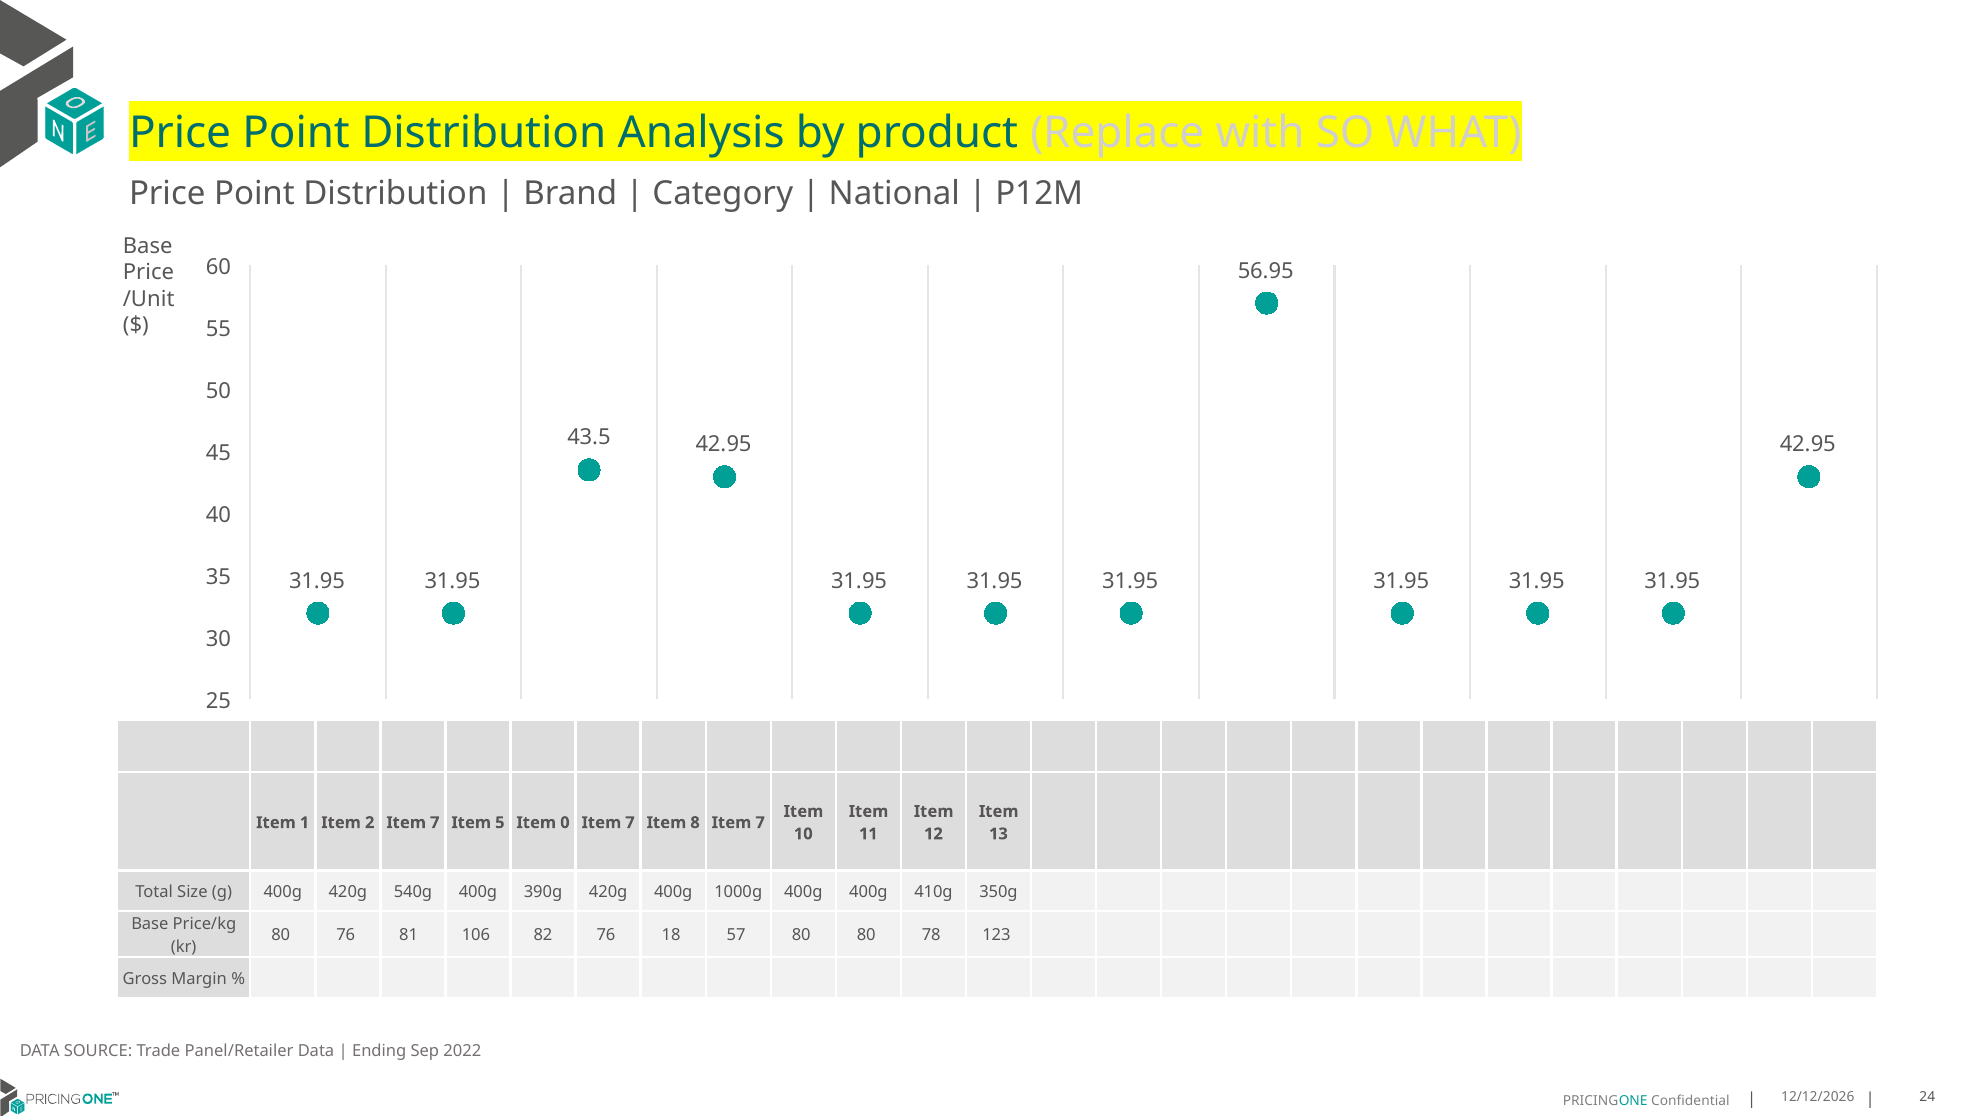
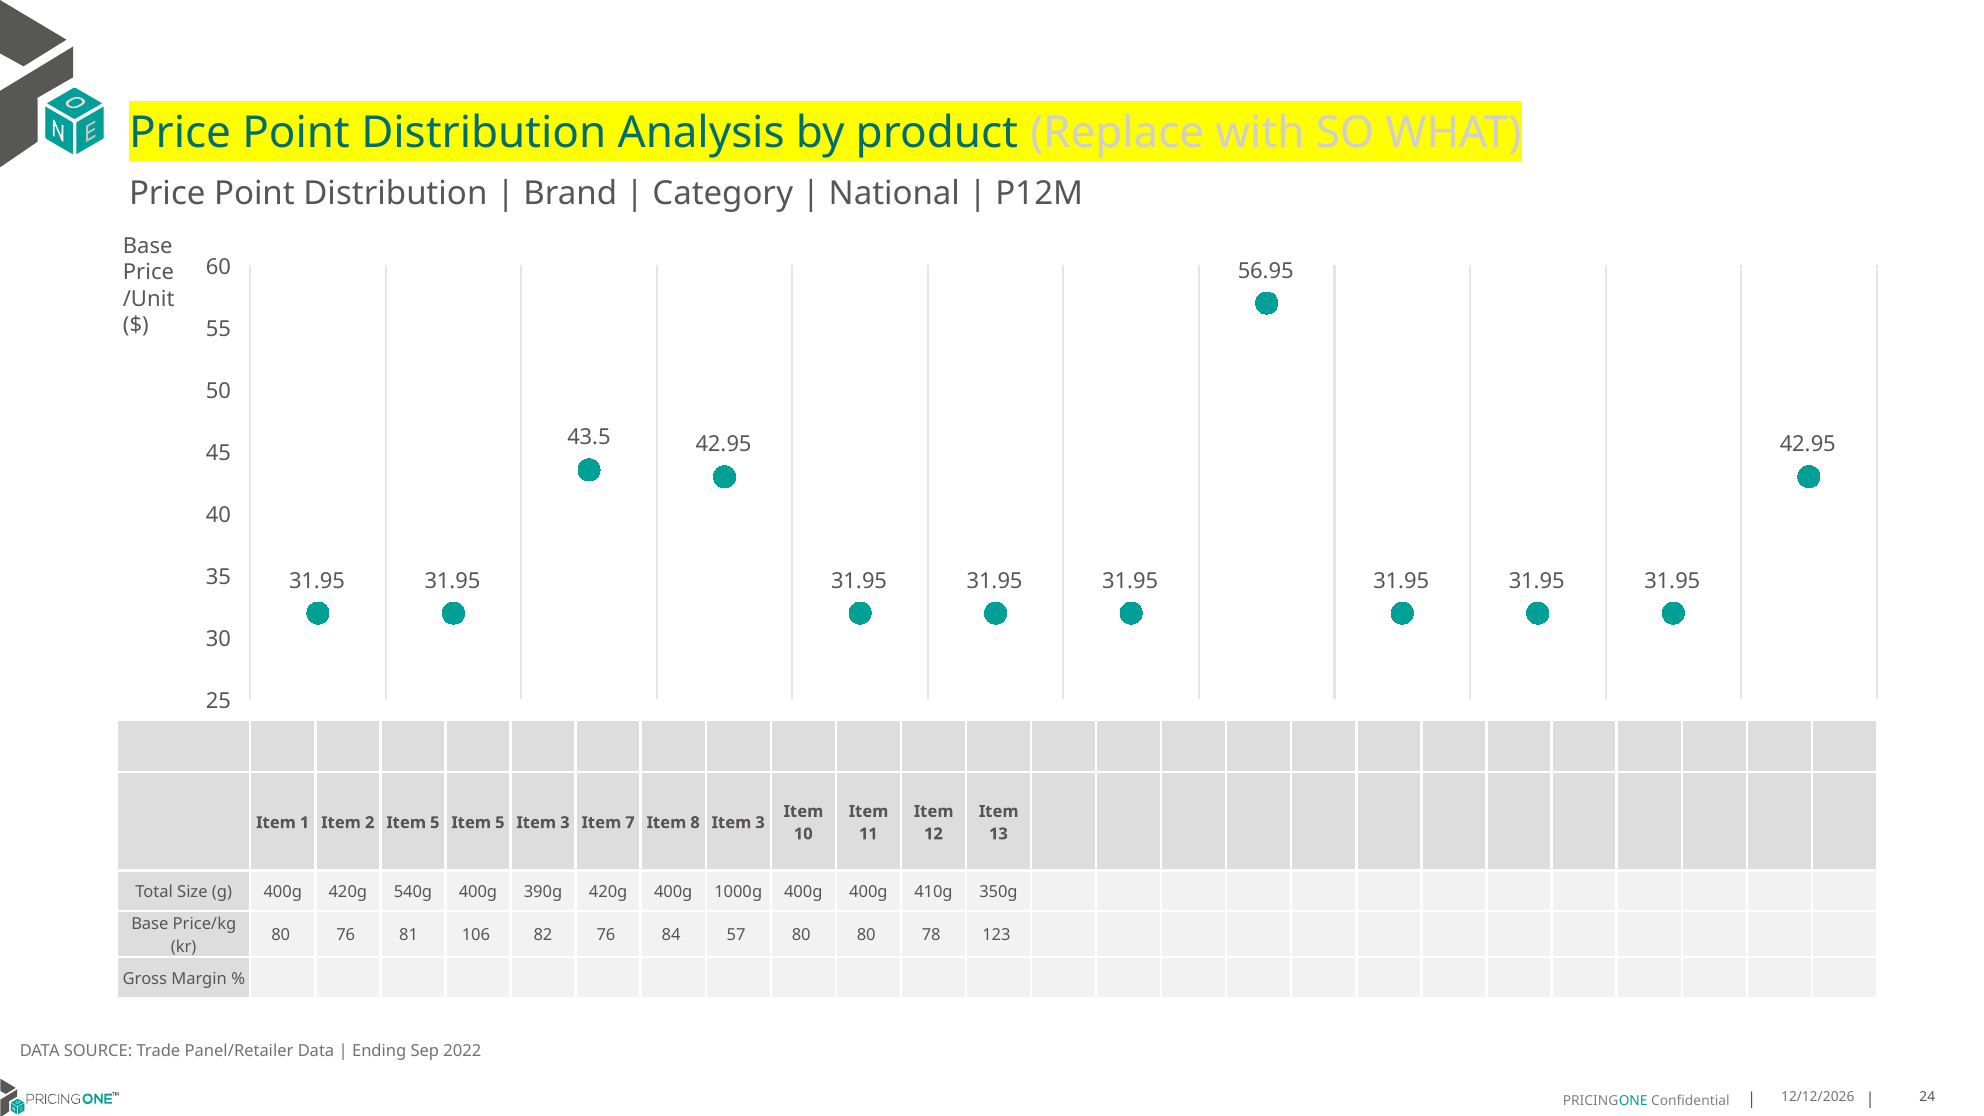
2 Item 7: 7 -> 5
5 Item 0: 0 -> 3
8 Item 7: 7 -> 3
18: 18 -> 84
